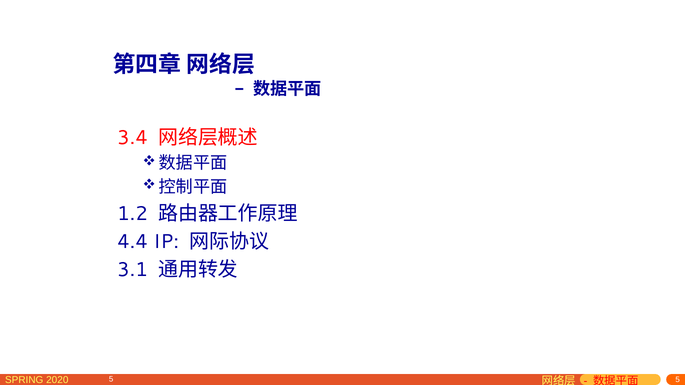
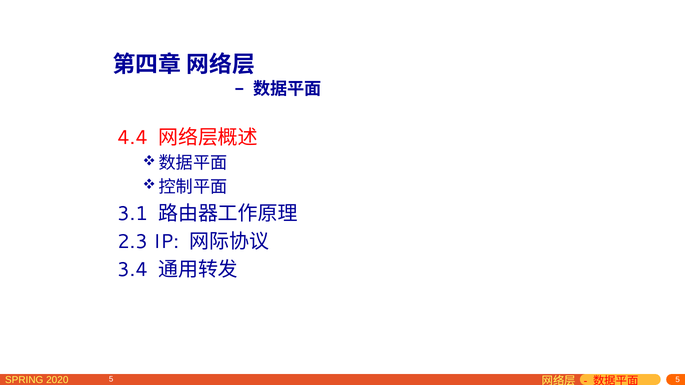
3.4: 3.4 -> 4.4
1.2: 1.2 -> 3.1
4.4: 4.4 -> 2.3
3.1: 3.1 -> 3.4
